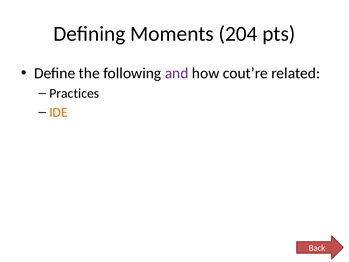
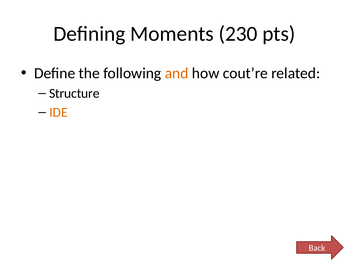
204: 204 -> 230
and colour: purple -> orange
Practices: Practices -> Structure
